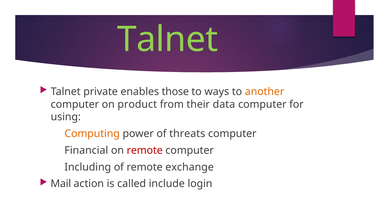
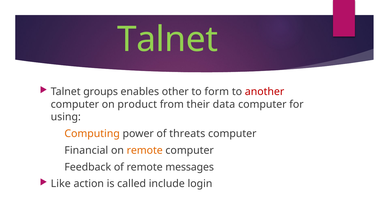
private: private -> groups
those: those -> other
ways: ways -> form
another colour: orange -> red
remote at (145, 150) colour: red -> orange
Including: Including -> Feedback
exchange: exchange -> messages
Mail: Mail -> Like
